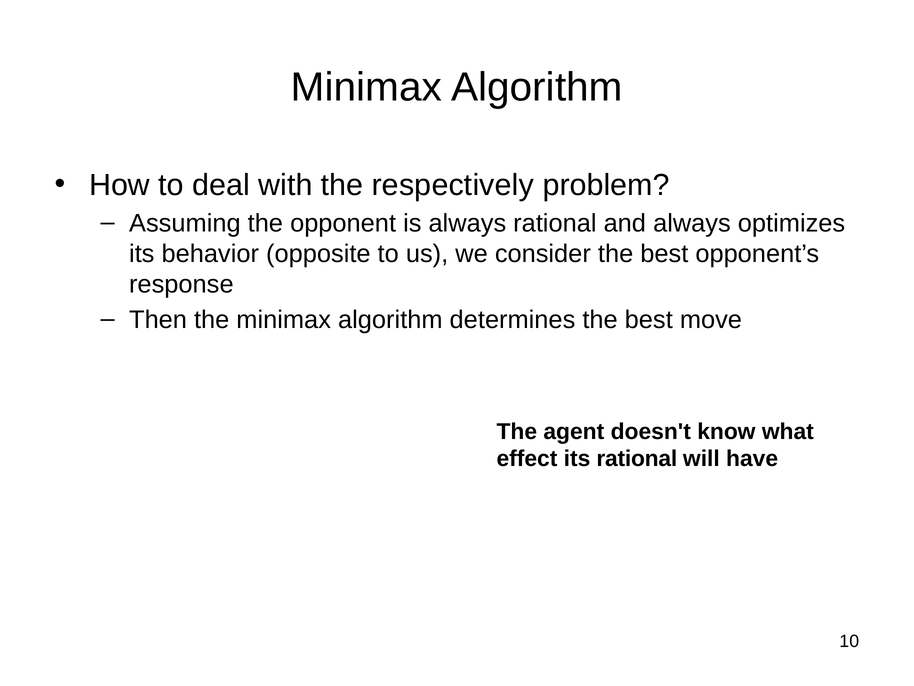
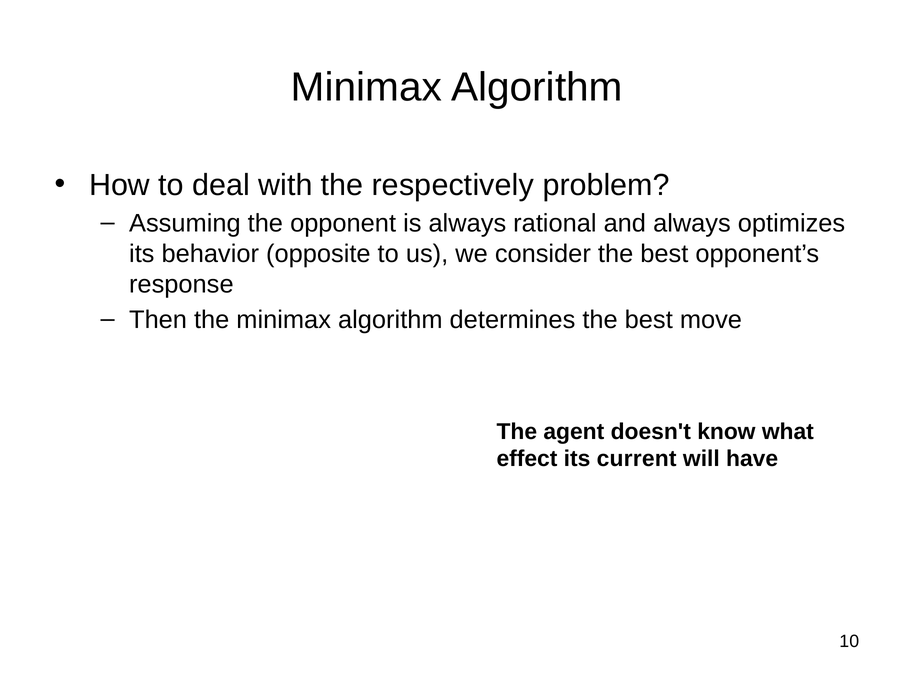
its rational: rational -> current
